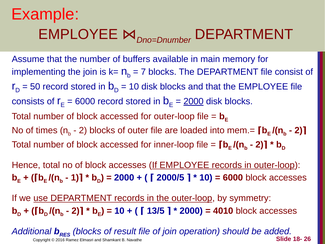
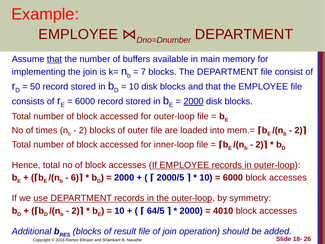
that at (54, 59) underline: none -> present
1: 1 -> 6
13/5: 13/5 -> 64/5
